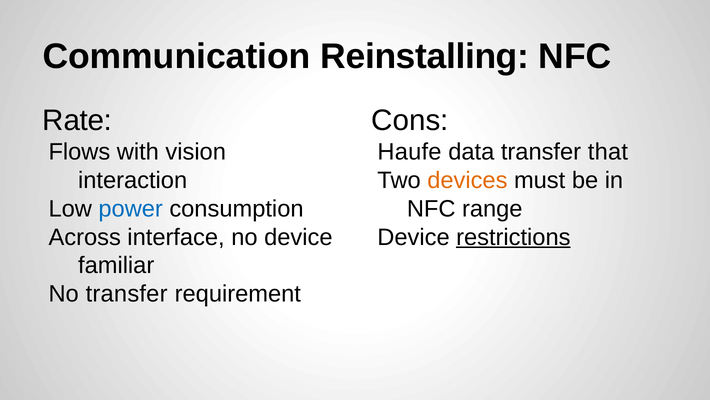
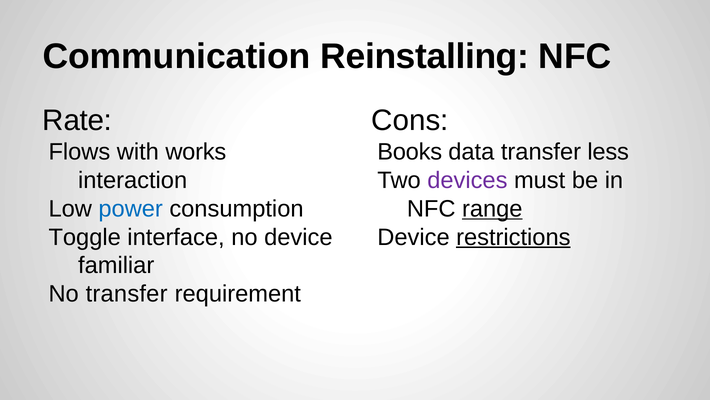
vision: vision -> works
Haufe: Haufe -> Books
that: that -> less
devices colour: orange -> purple
range underline: none -> present
Across: Across -> Toggle
